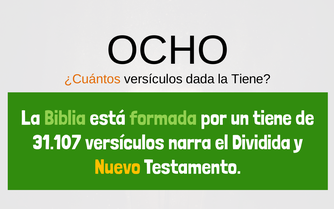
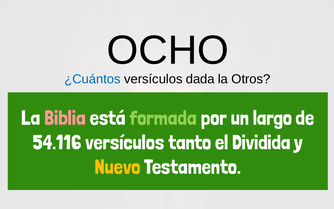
¿Cuántos colour: orange -> blue
la Tiene: Tiene -> Otros
Biblia colour: light green -> pink
un tiene: tiene -> largo
31.107: 31.107 -> 54.116
narra: narra -> tanto
